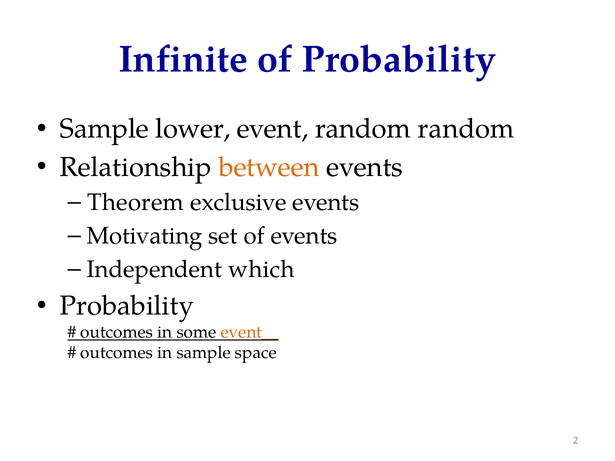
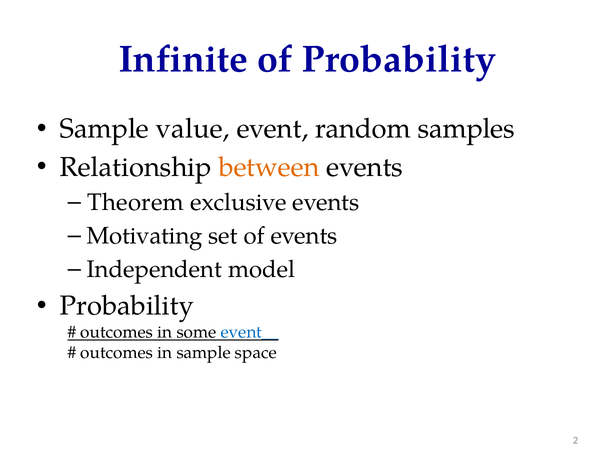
lower: lower -> value
random random: random -> samples
which: which -> model
event__ colour: orange -> blue
